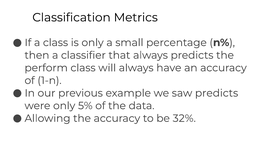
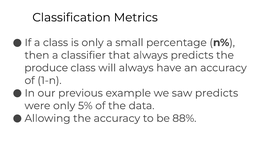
perform: perform -> produce
32%: 32% -> 88%
